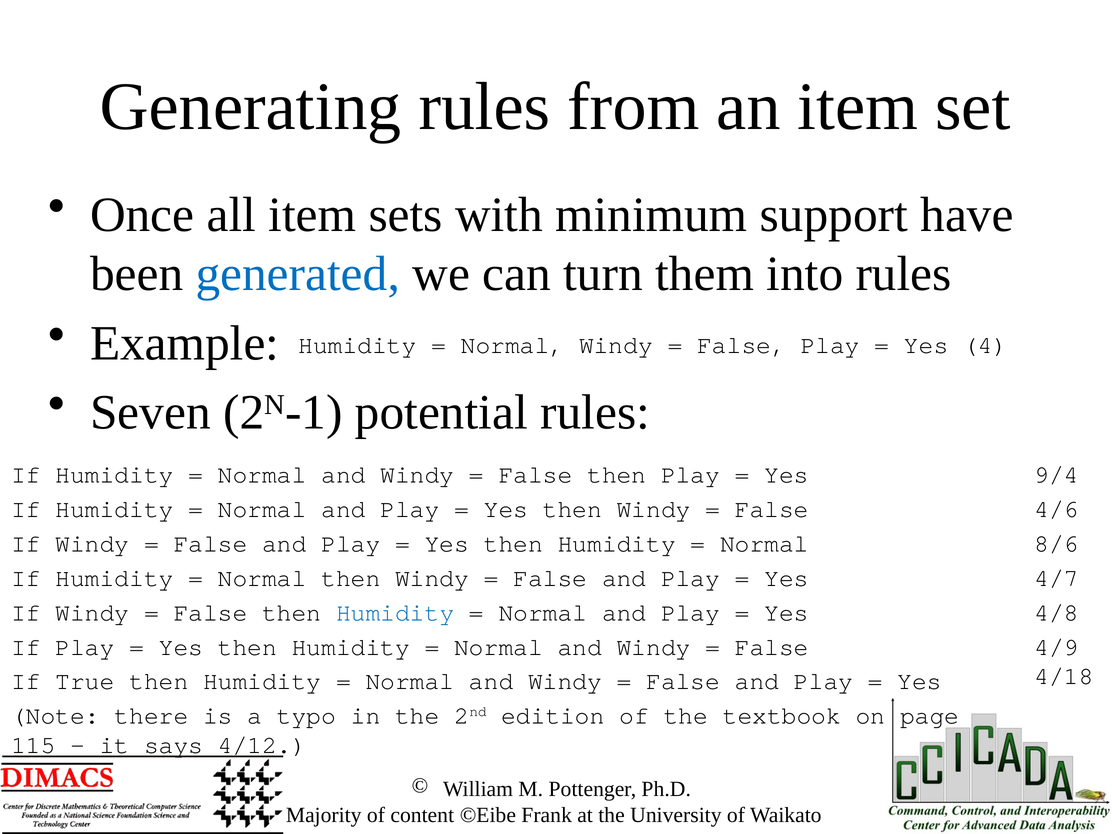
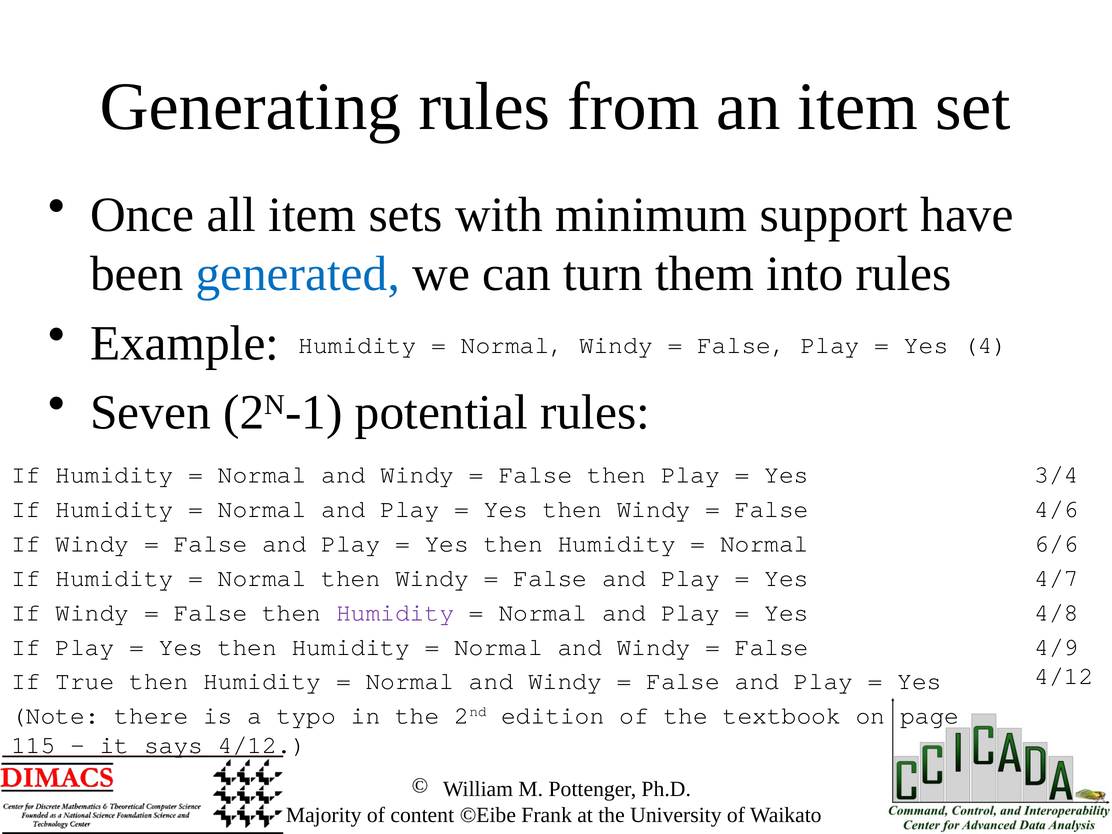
9/4: 9/4 -> 3/4
8/6: 8/6 -> 6/6
Humidity at (395, 612) colour: blue -> purple
4/18 at (1064, 676): 4/18 -> 4/12
